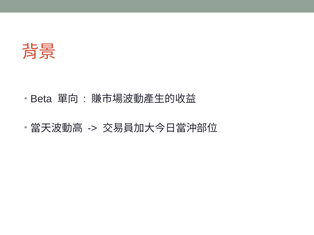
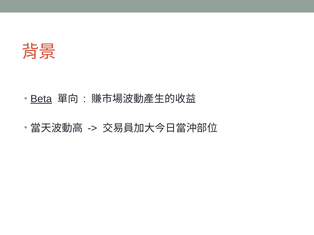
Beta underline: none -> present
